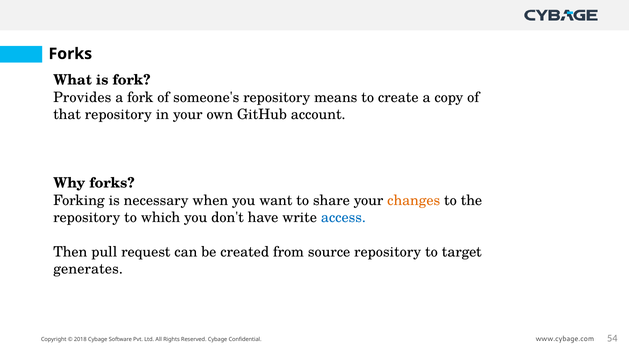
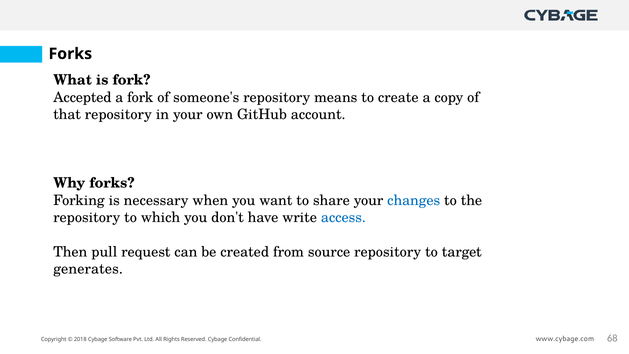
Provides: Provides -> Accepted
changes colour: orange -> blue
54: 54 -> 68
